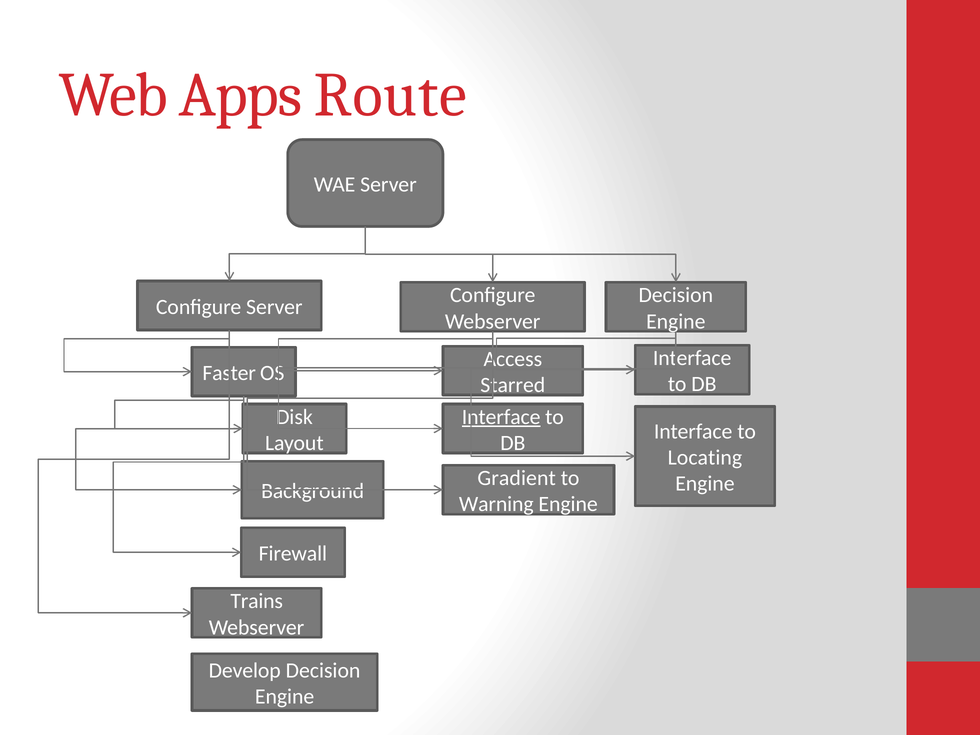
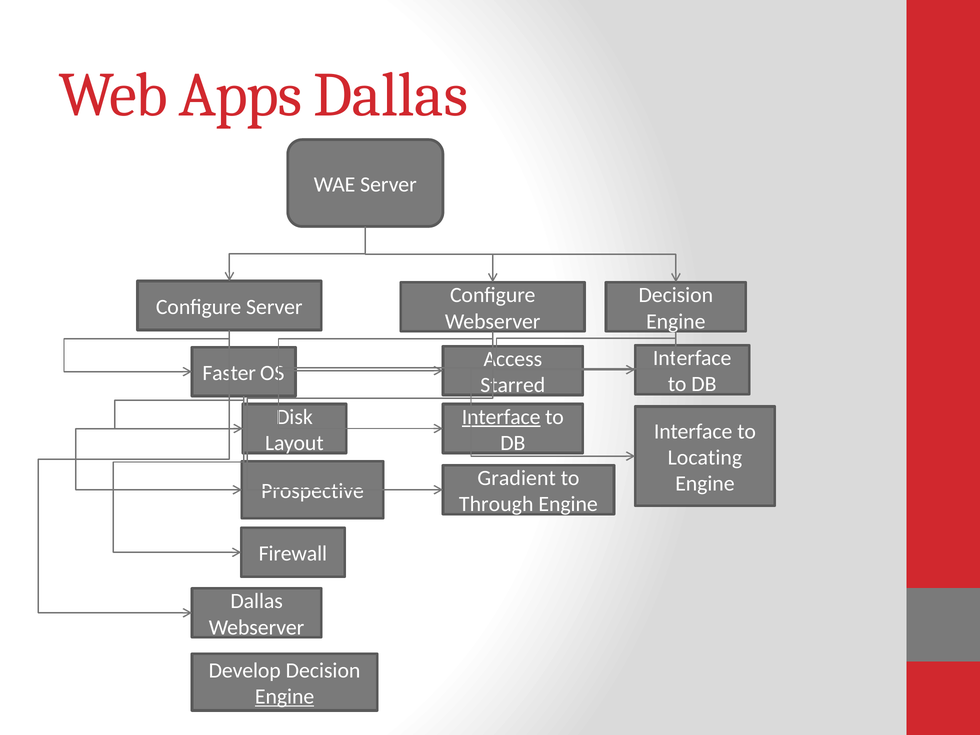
Apps Route: Route -> Dallas
Background: Background -> Prospective
Warning: Warning -> Through
Trains at (257, 601): Trains -> Dallas
Engine at (285, 697) underline: none -> present
